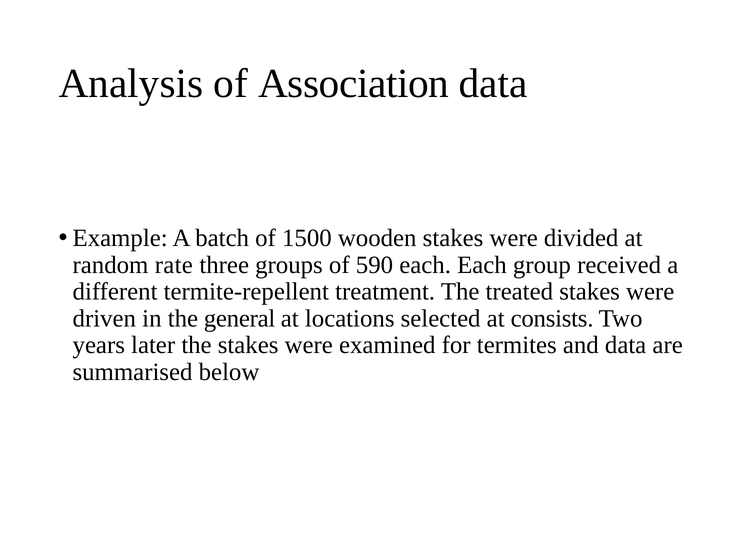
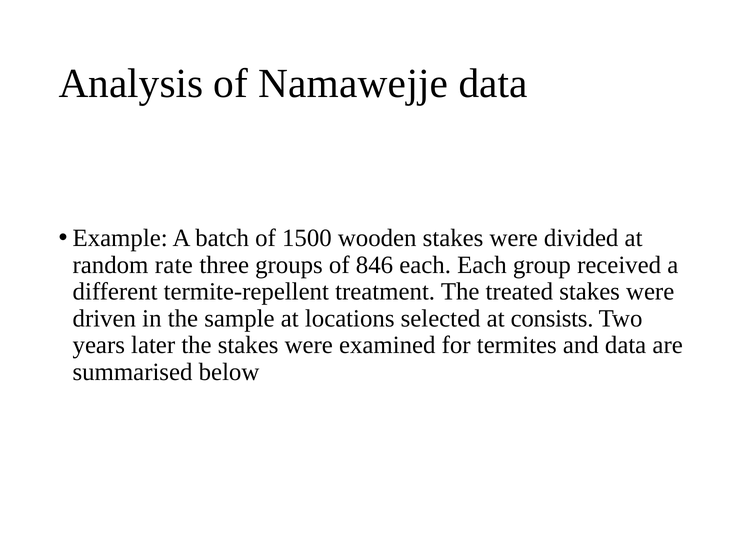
Association: Association -> Namawejje
590: 590 -> 846
general: general -> sample
